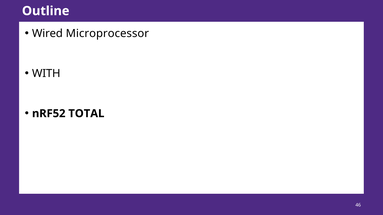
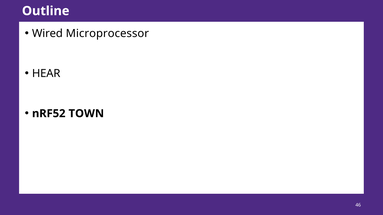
WITH: WITH -> HEAR
TOTAL: TOTAL -> TOWN
